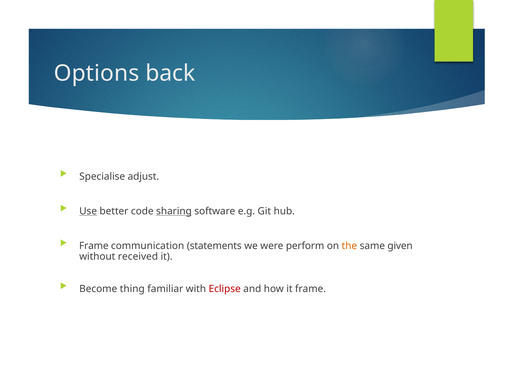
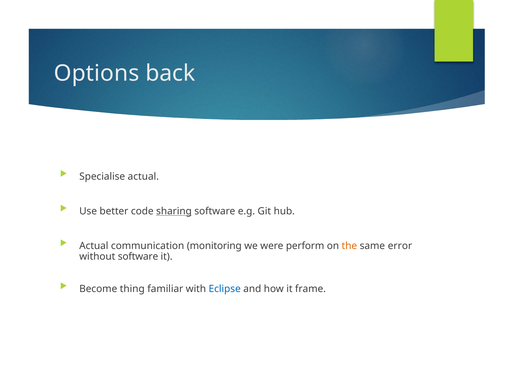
Specialise adjust: adjust -> actual
Use underline: present -> none
Frame at (94, 246): Frame -> Actual
statements: statements -> monitoring
given: given -> error
without received: received -> software
Eclipse colour: red -> blue
